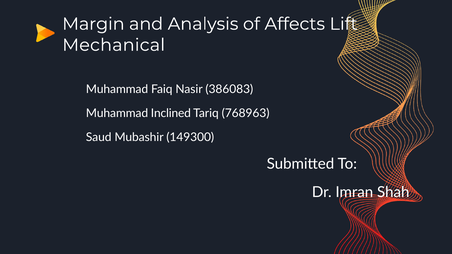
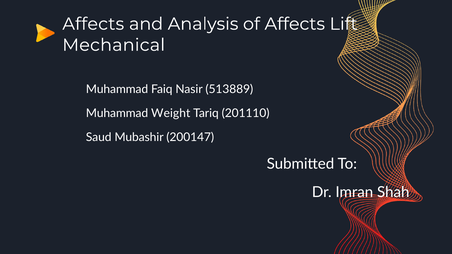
Margin at (93, 24): Margin -> Affects
386083: 386083 -> 513889
Inclined: Inclined -> Weight
768963: 768963 -> 201110
149300: 149300 -> 200147
